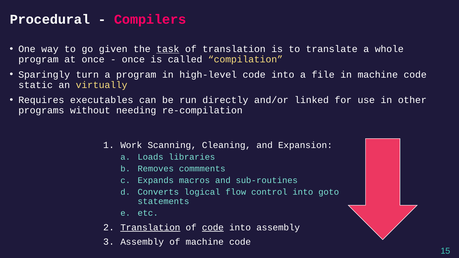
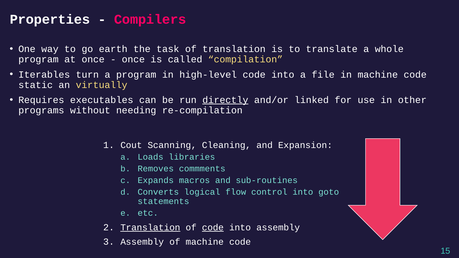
Procedural: Procedural -> Properties
given: given -> earth
task underline: present -> none
Sparingly: Sparingly -> Iterables
directly underline: none -> present
Work: Work -> Cout
